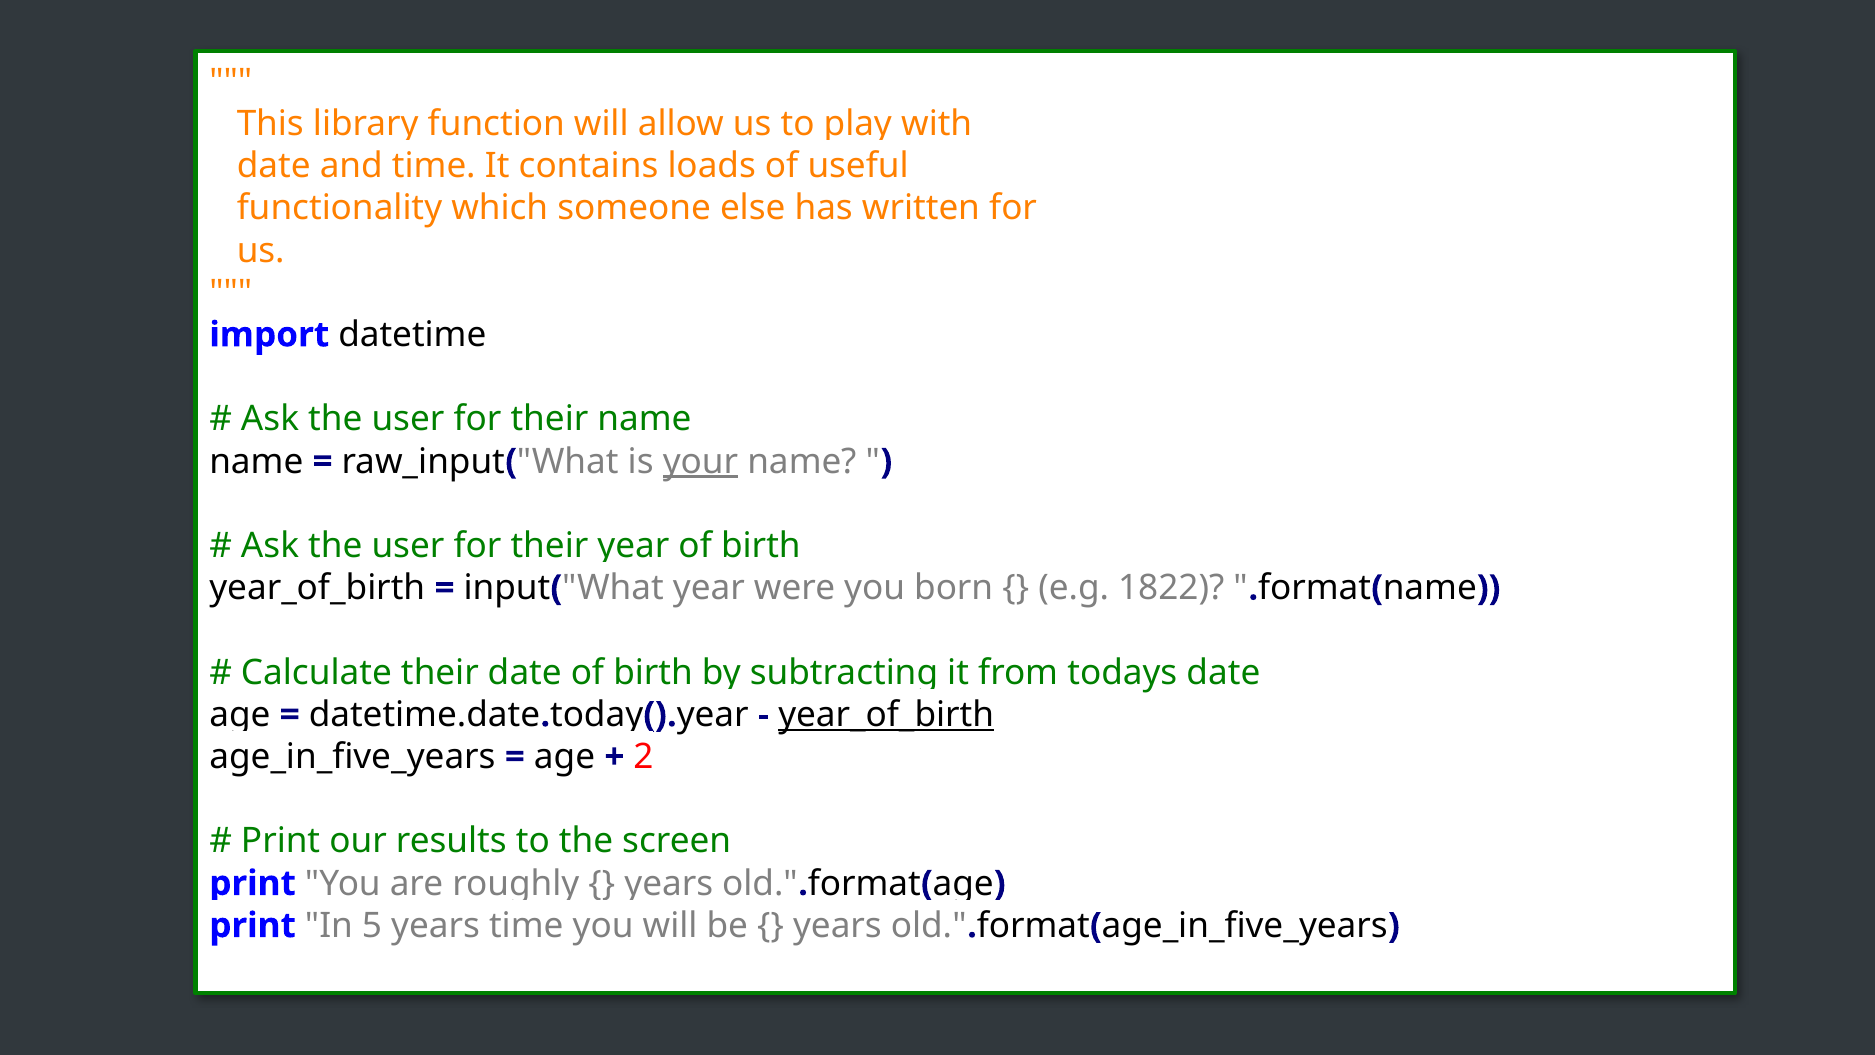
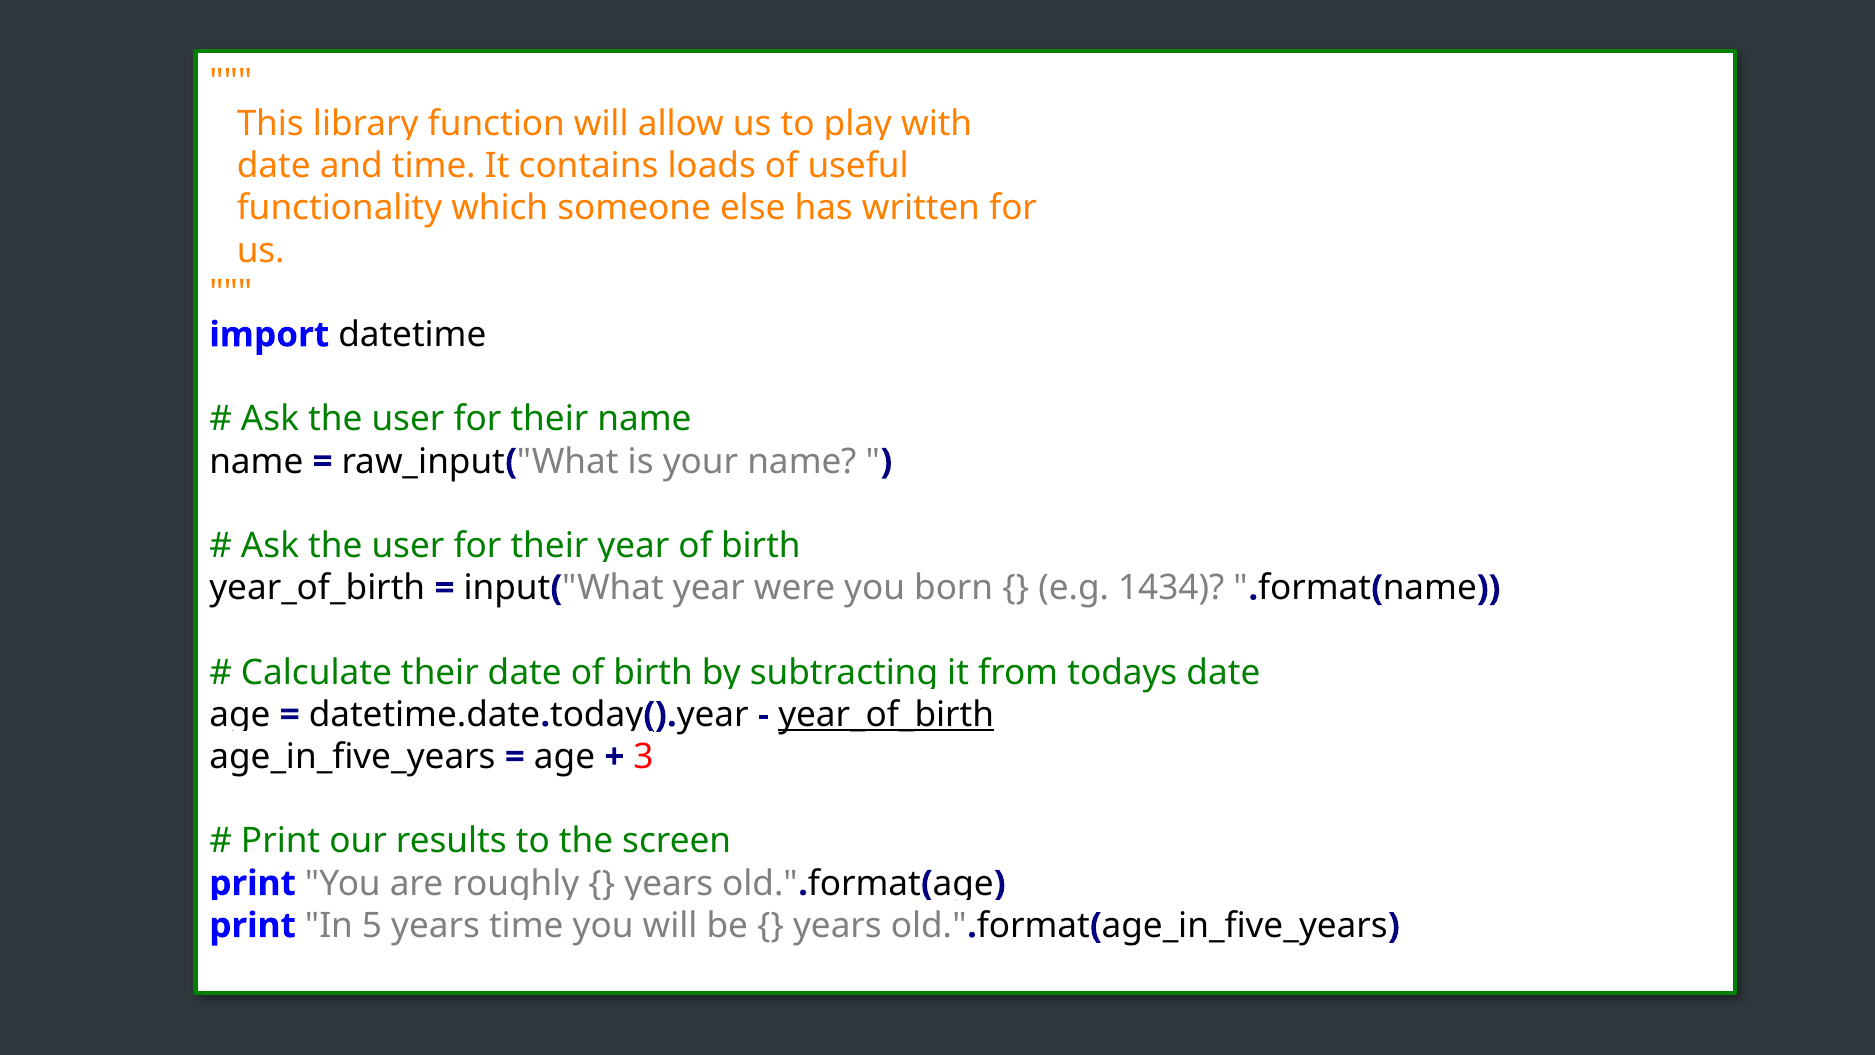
your underline: present -> none
1822: 1822 -> 1434
2: 2 -> 3
